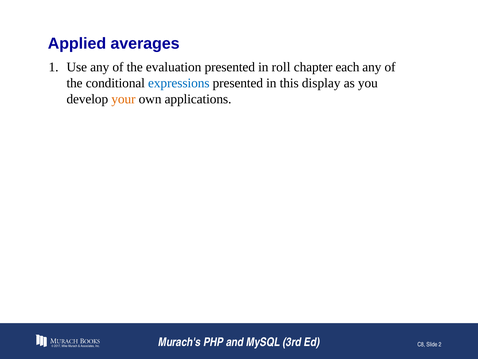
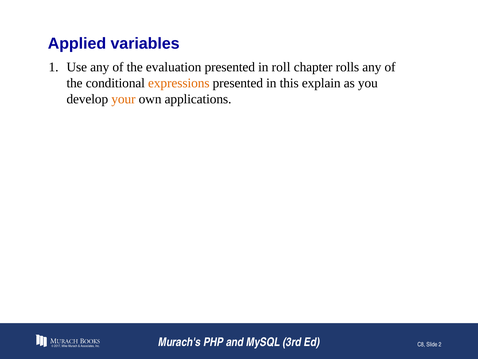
averages: averages -> variables
each: each -> rolls
expressions colour: blue -> orange
display: display -> explain
